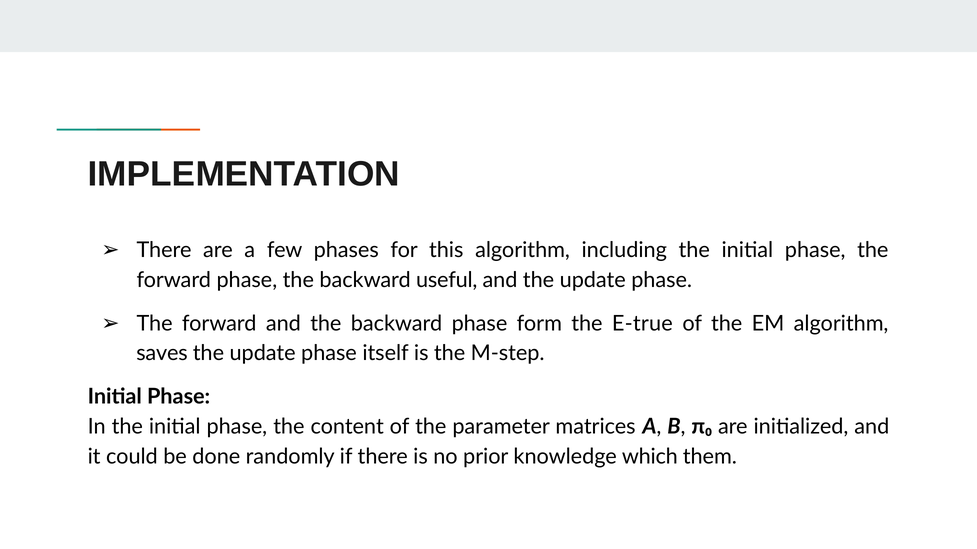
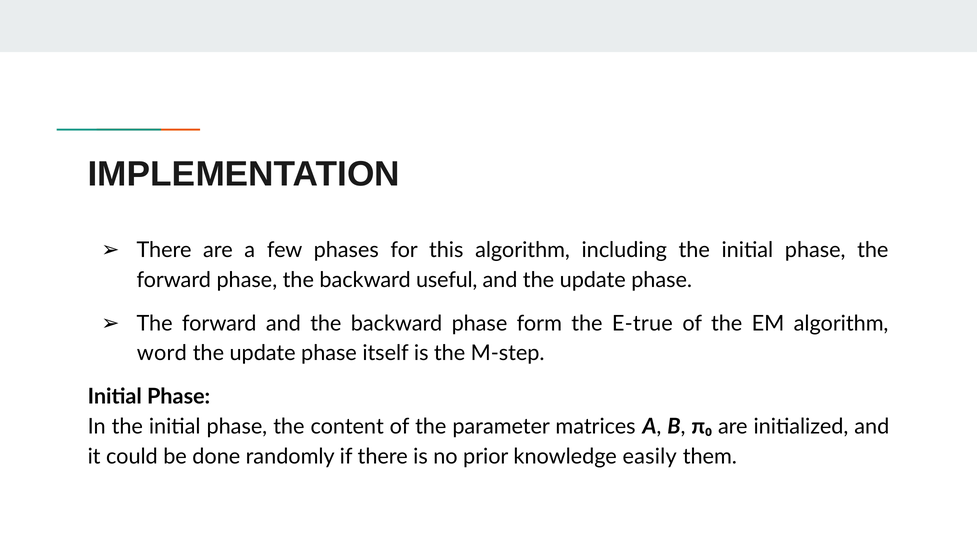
saves: saves -> word
which: which -> easily
